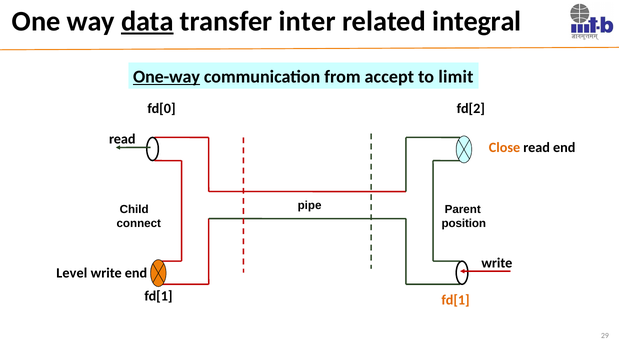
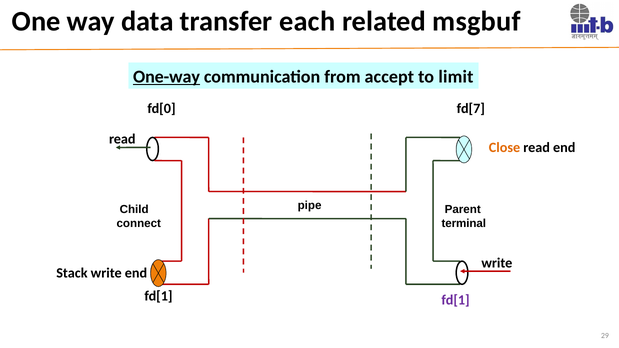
data underline: present -> none
inter: inter -> each
integral: integral -> msgbuf
fd[2: fd[2 -> fd[7
position: position -> terminal
Level: Level -> Stack
fd[1 at (456, 300) colour: orange -> purple
